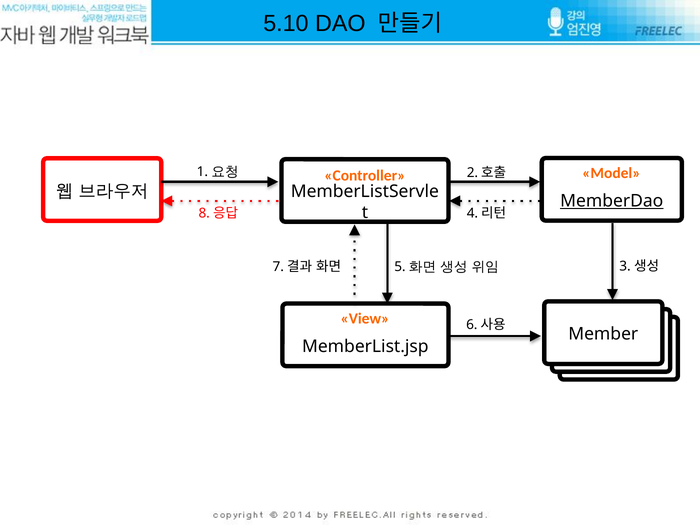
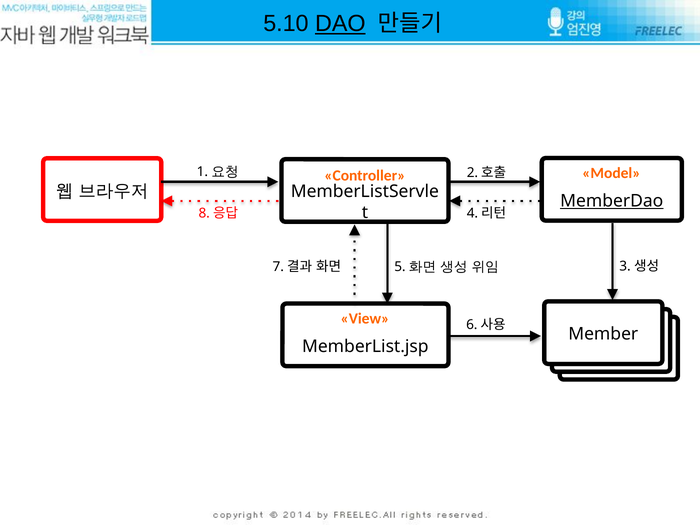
DAO underline: none -> present
